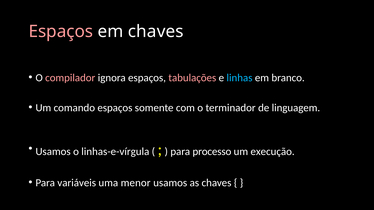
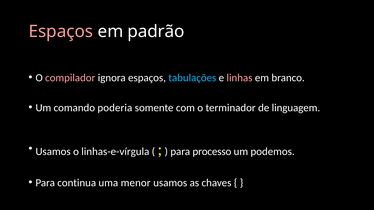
em chaves: chaves -> padrão
tabulações colour: pink -> light blue
linhas colour: light blue -> pink
comando espaços: espaços -> poderia
execução: execução -> podemos
variáveis: variáveis -> continua
